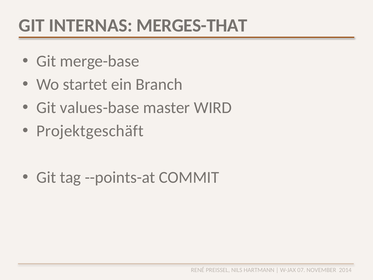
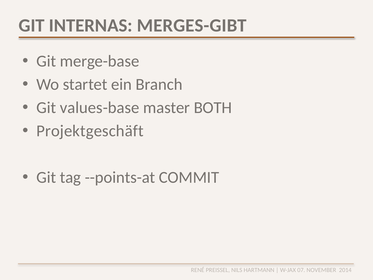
MERGES-THAT: MERGES-THAT -> MERGES-GIBT
WIRD: WIRD -> BOTH
